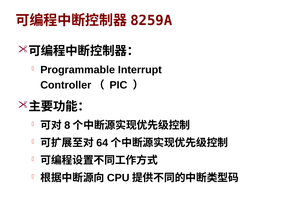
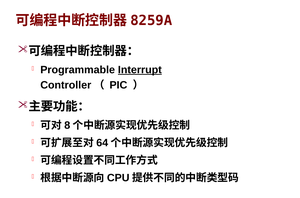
Interrupt underline: none -> present
